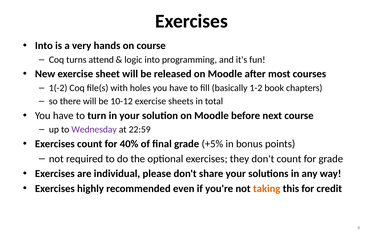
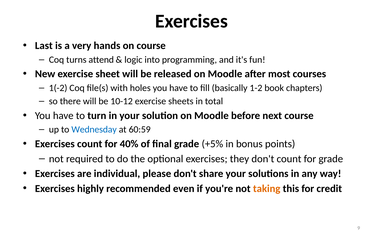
Into at (44, 46): Into -> Last
Wednesday colour: purple -> blue
22:59: 22:59 -> 60:59
